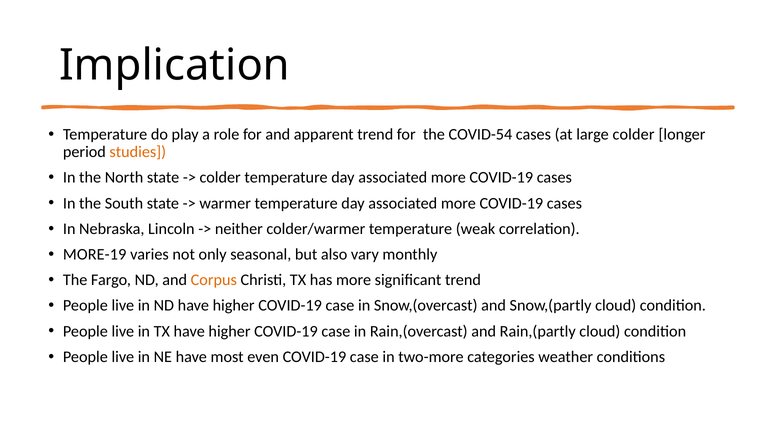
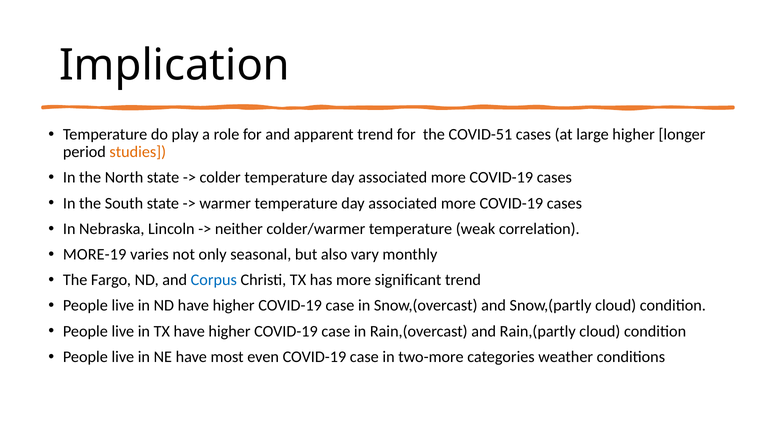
COVID-54: COVID-54 -> COVID-51
large colder: colder -> higher
Corpus colour: orange -> blue
